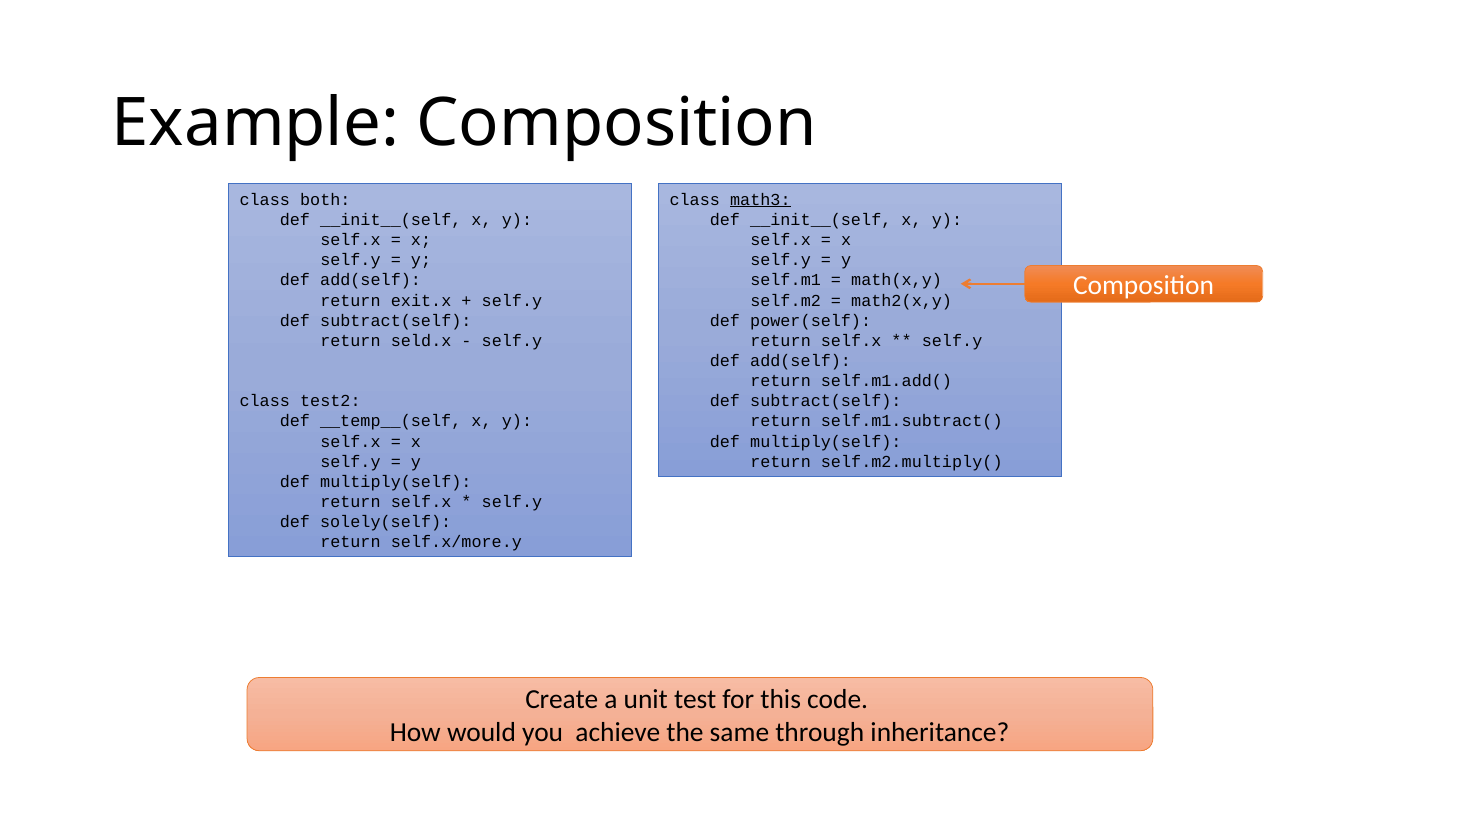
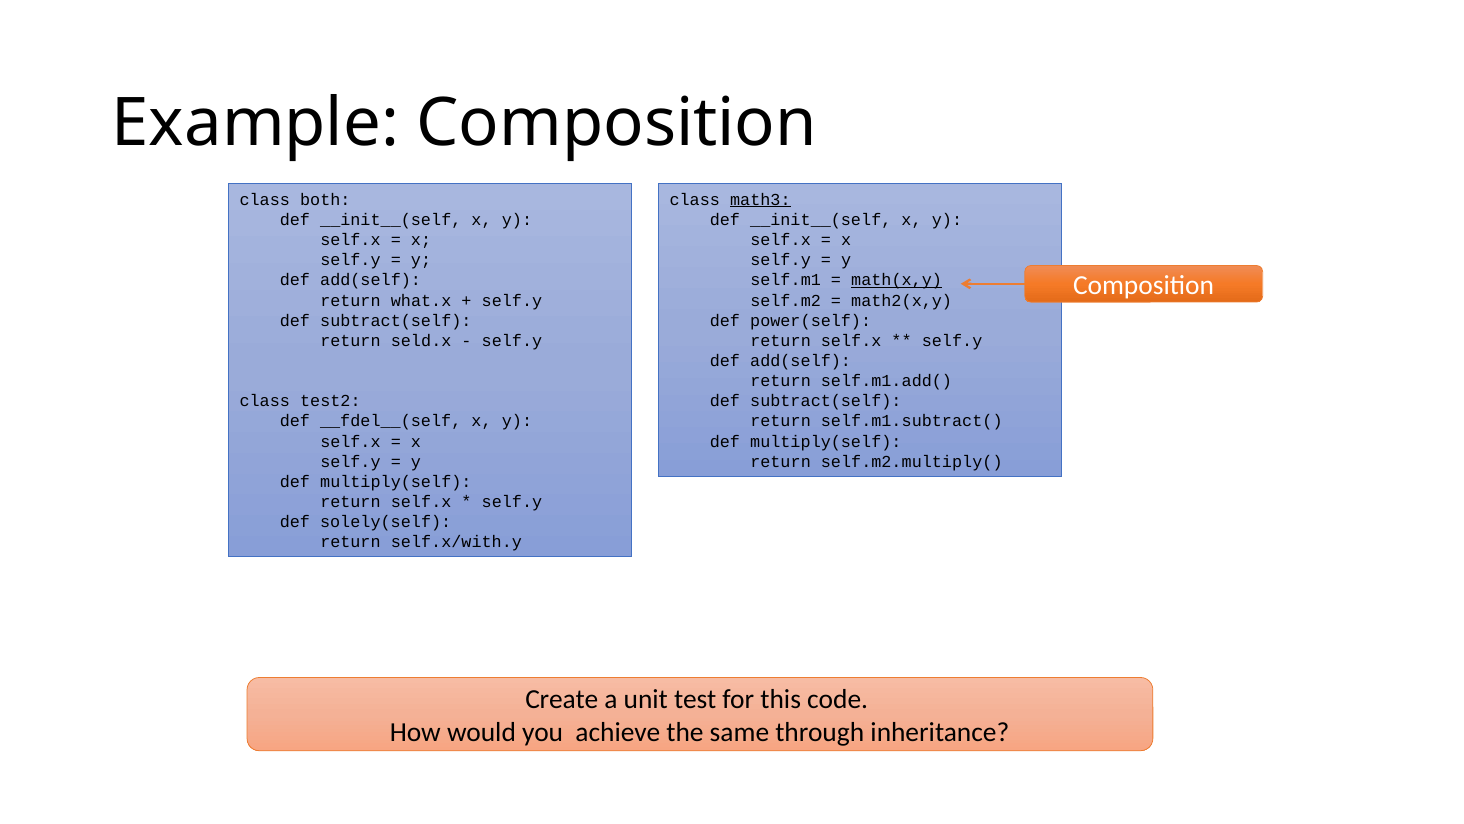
math(x,y underline: none -> present
exit.x: exit.x -> what.x
__temp__(self: __temp__(self -> __fdel__(self
self.x/more.y: self.x/more.y -> self.x/with.y
